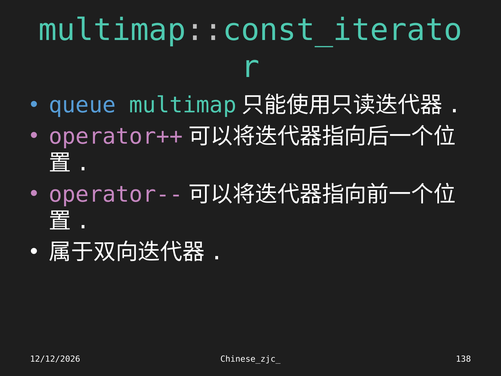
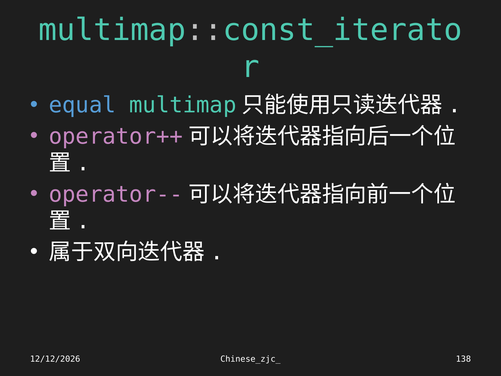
queue: queue -> equal
